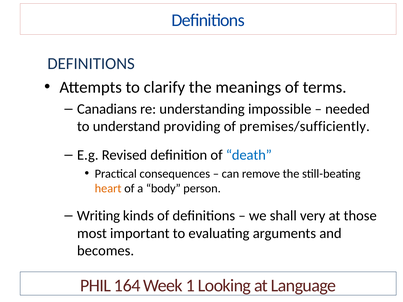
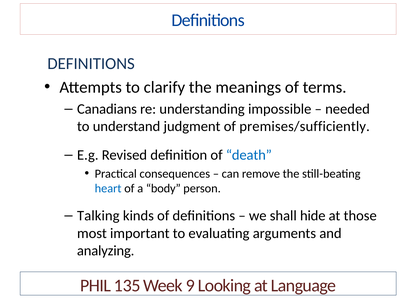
providing: providing -> judgment
heart colour: orange -> blue
Writing: Writing -> Talking
very: very -> hide
becomes: becomes -> analyzing
164: 164 -> 135
1: 1 -> 9
